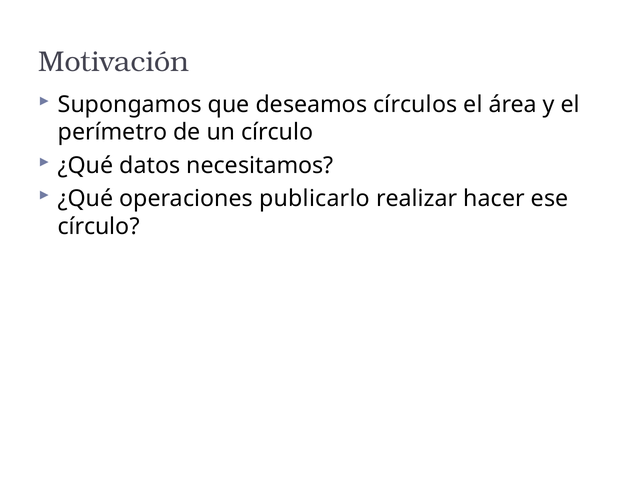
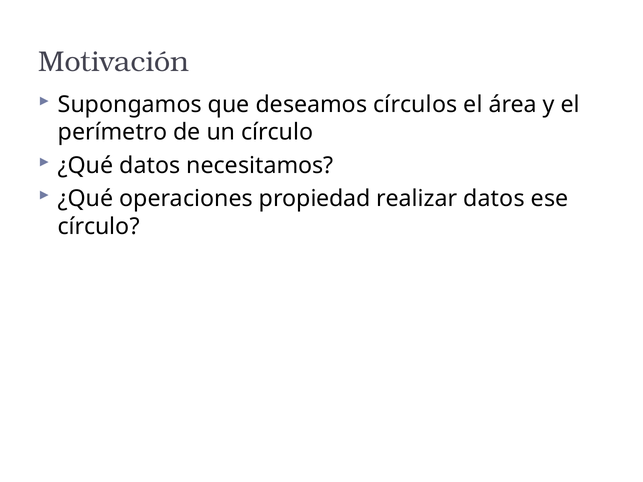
publicarlo: publicarlo -> propiedad
realizar hacer: hacer -> datos
